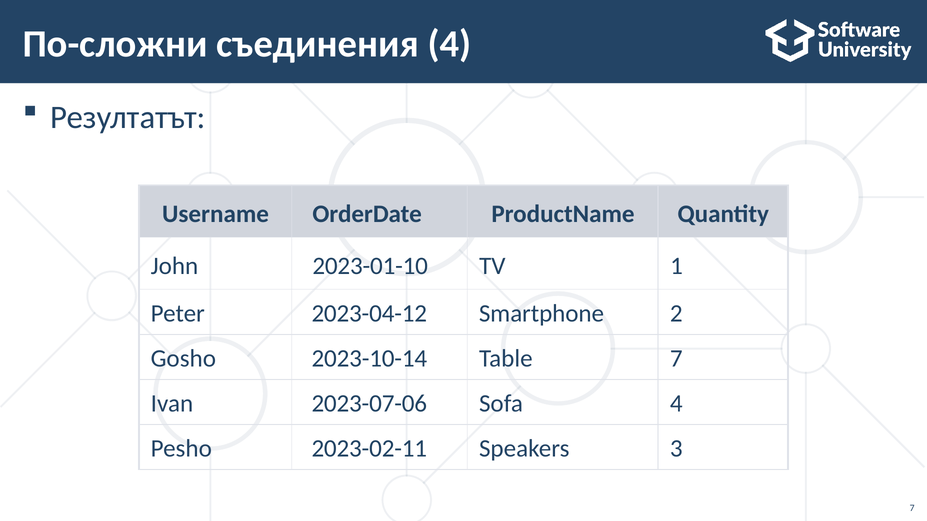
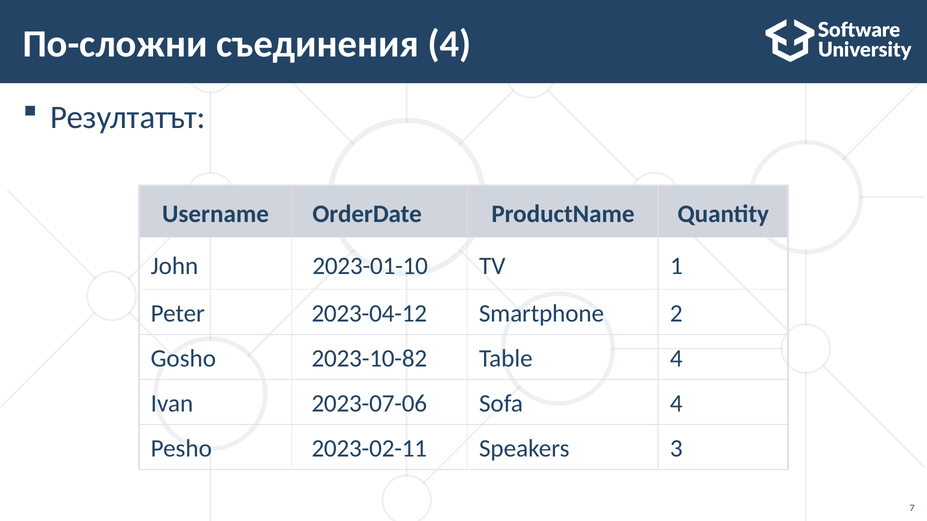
2023-10-14: 2023-10-14 -> 2023-10-82
Table 7: 7 -> 4
